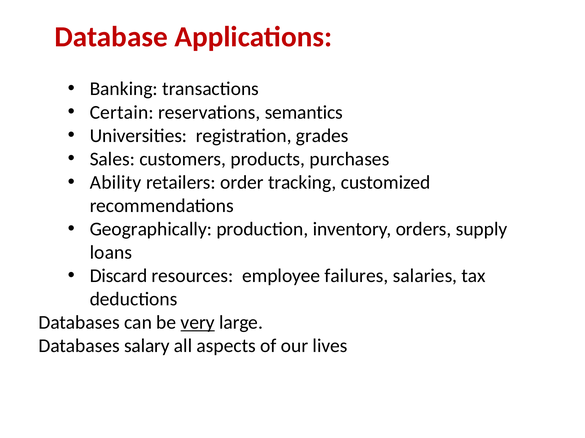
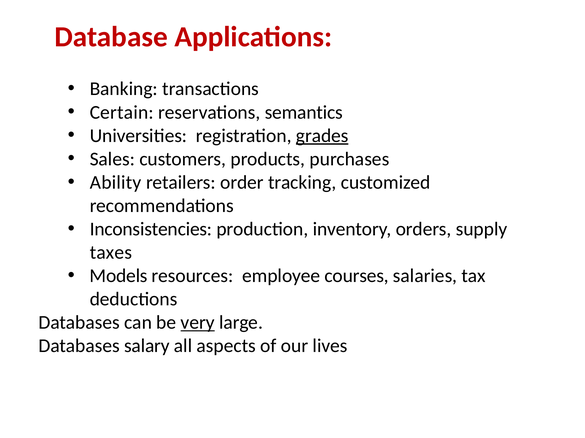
grades underline: none -> present
Geographically: Geographically -> Inconsistencies
loans: loans -> taxes
Discard: Discard -> Models
failures: failures -> courses
